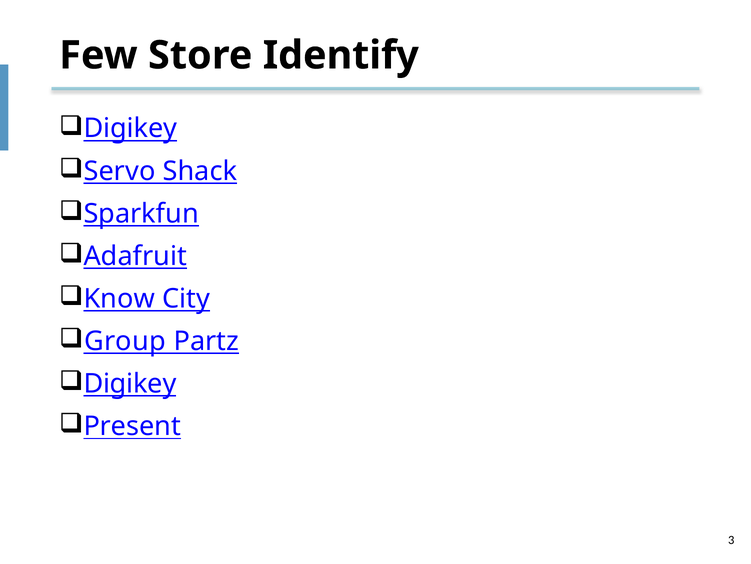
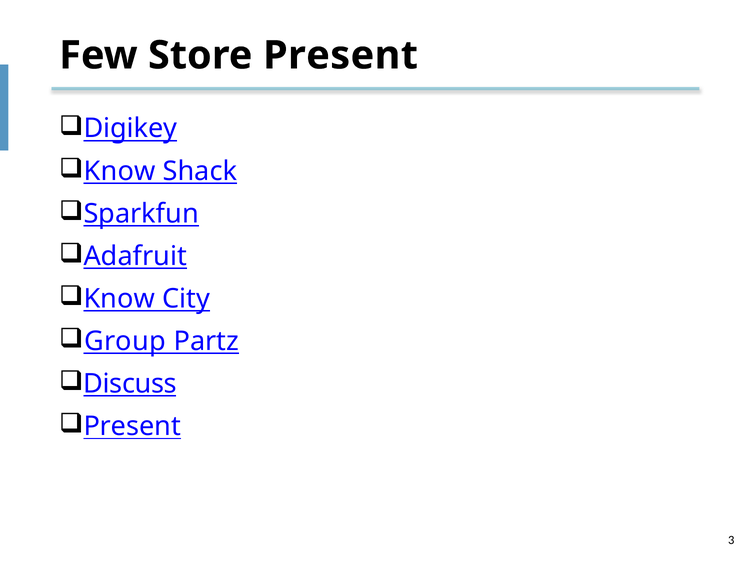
Store Identify: Identify -> Present
Servo at (120, 171): Servo -> Know
Digikey at (130, 383): Digikey -> Discuss
